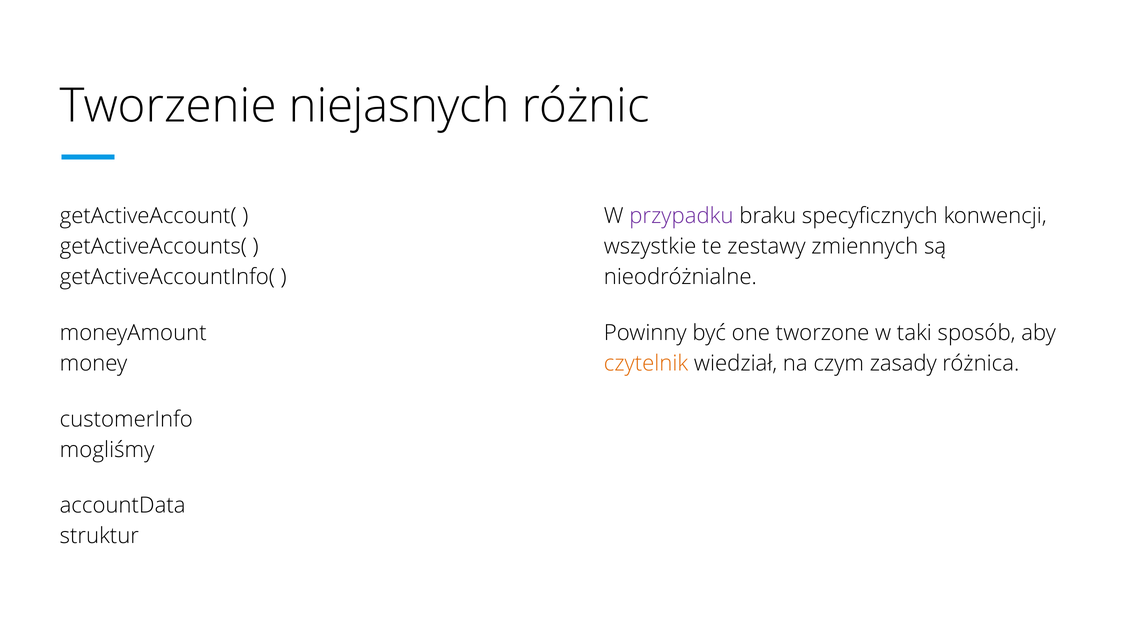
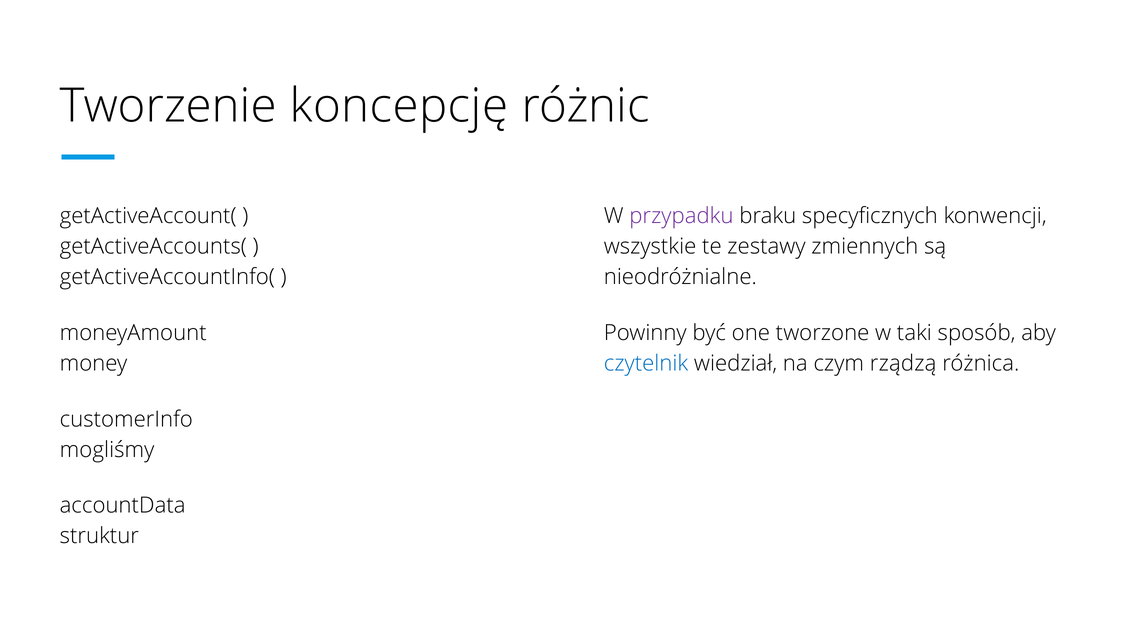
niejasnych: niejasnych -> koncepcję
czytelnik colour: orange -> blue
zasady: zasady -> rządzą
